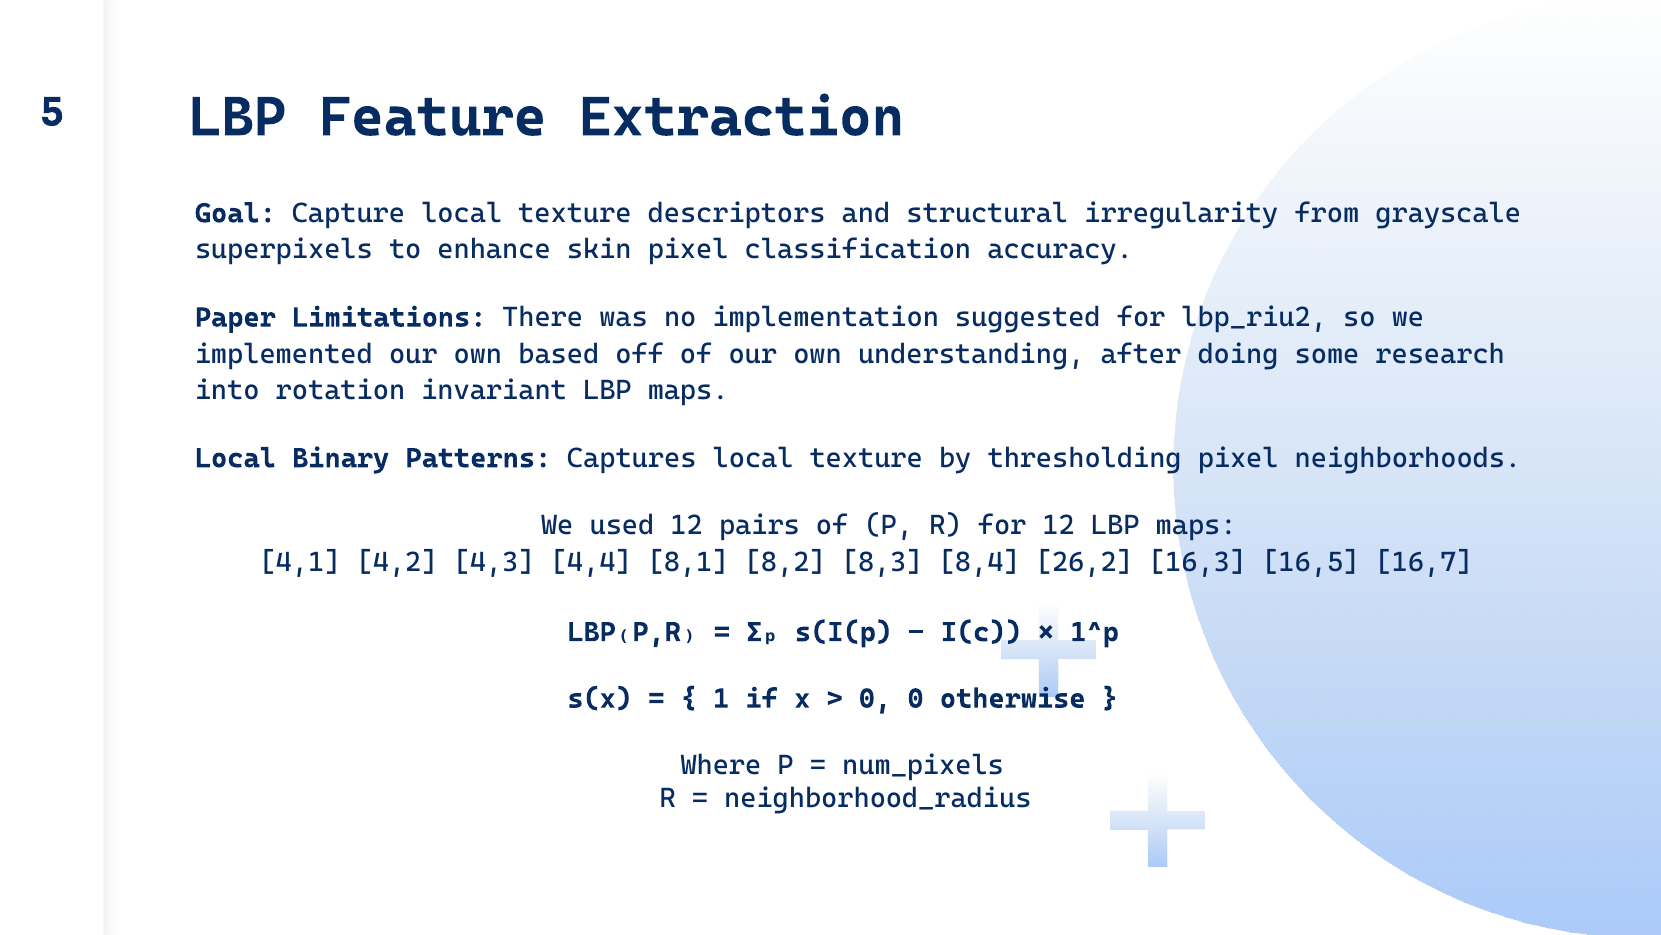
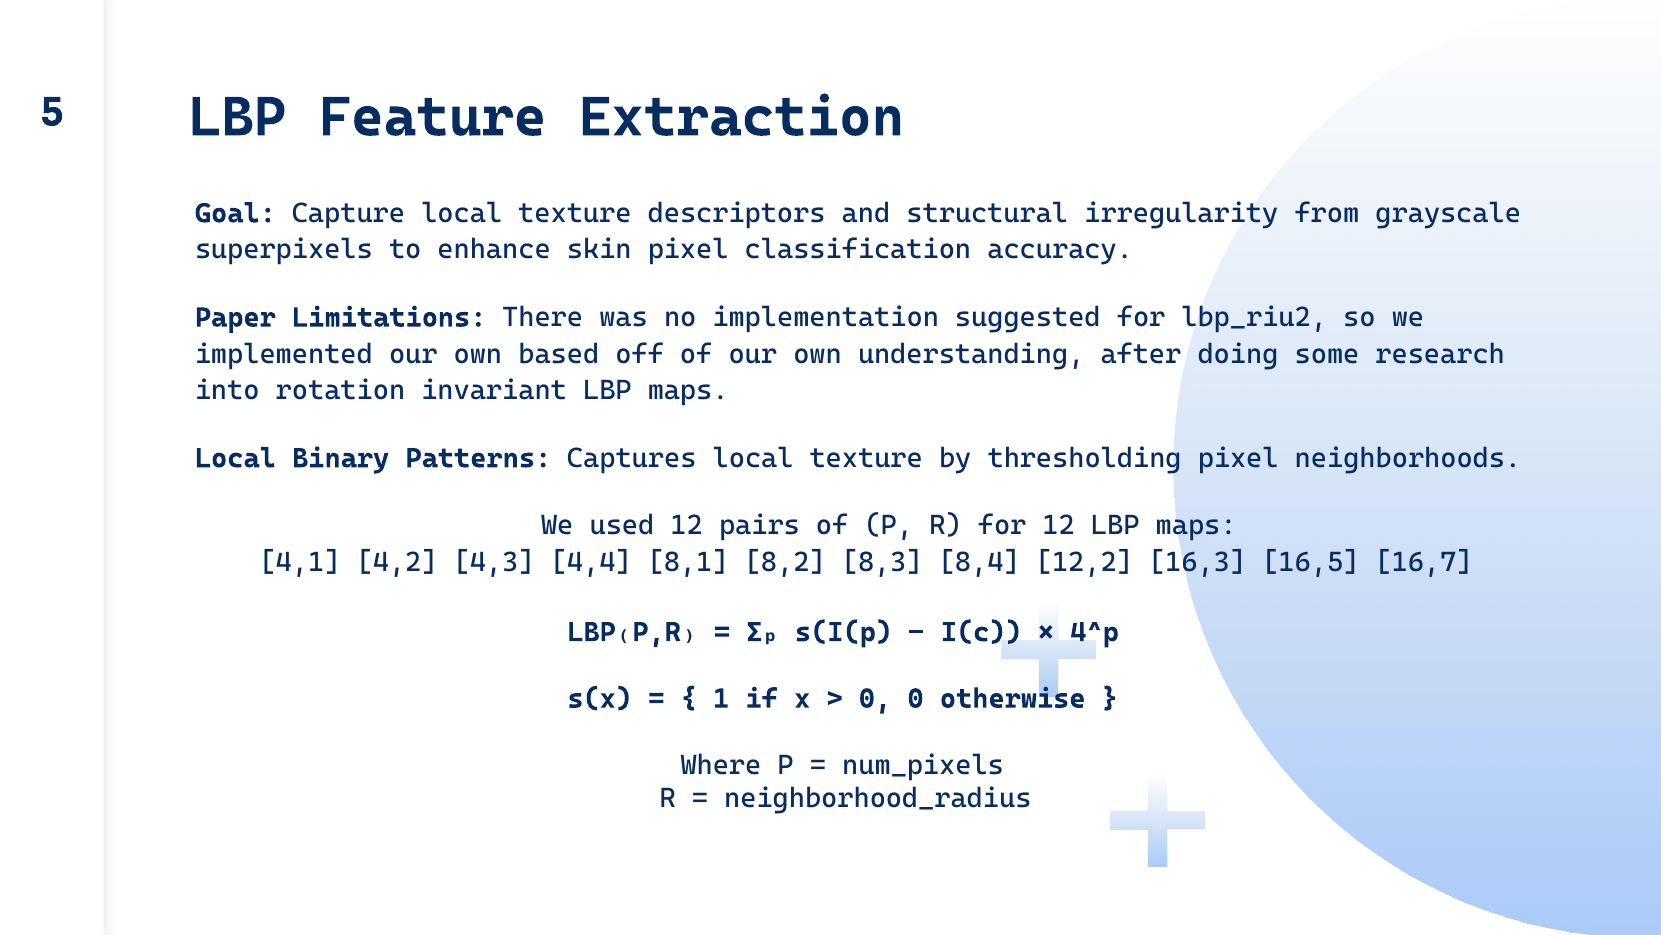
26,2: 26,2 -> 12,2
1^p: 1^p -> 4^p
